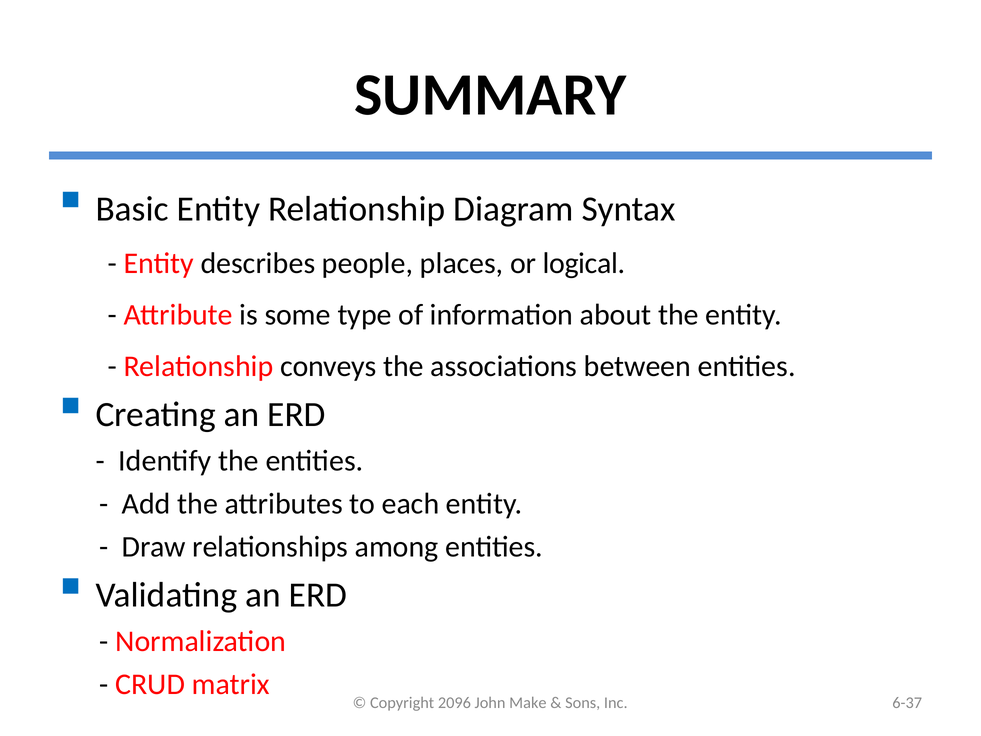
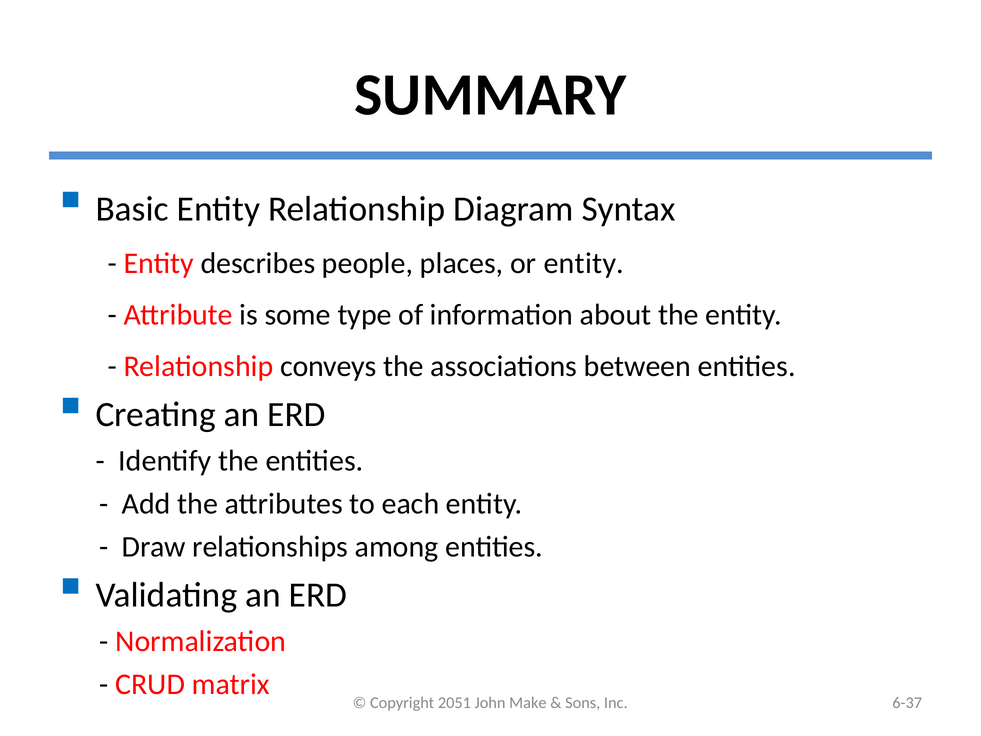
or logical: logical -> entity
2096: 2096 -> 2051
